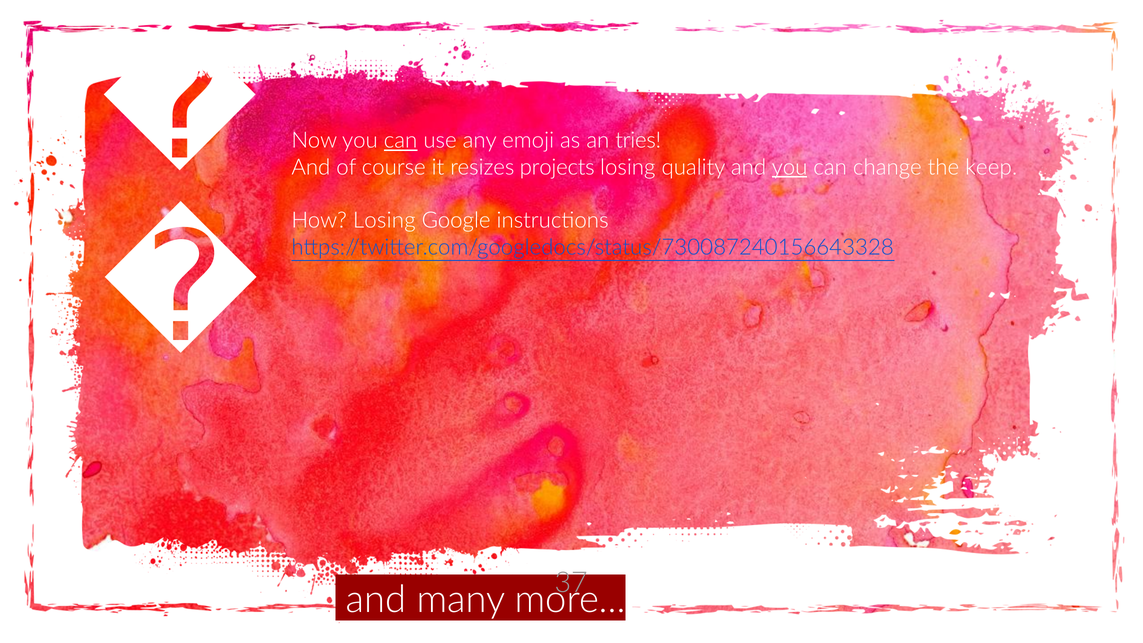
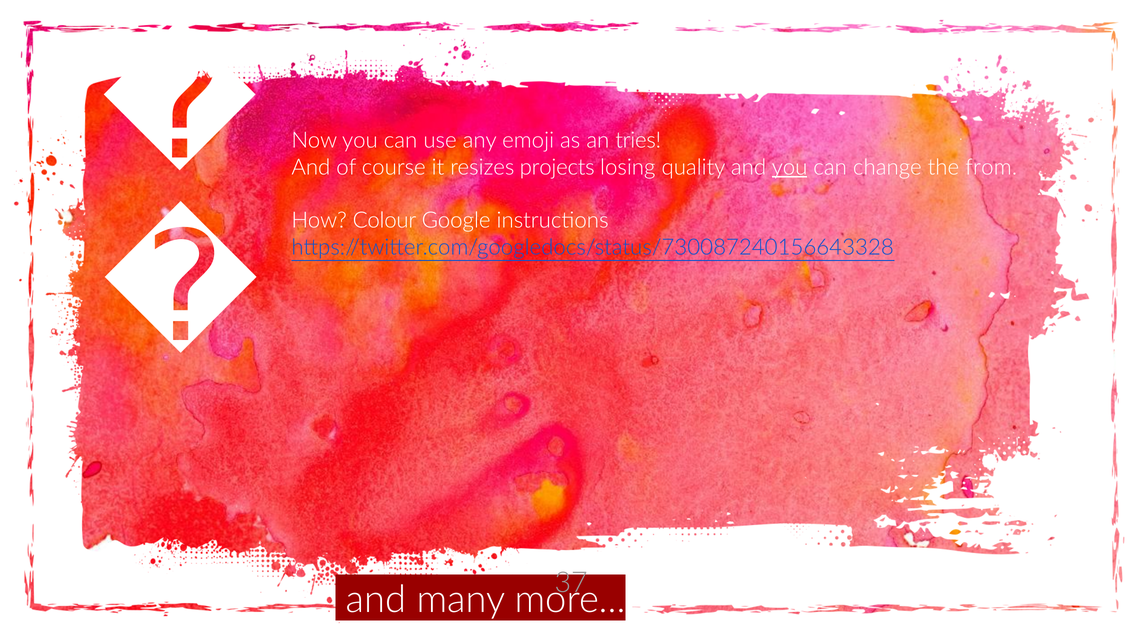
can at (401, 141) underline: present -> none
keep: keep -> from
How Losing: Losing -> Colour
